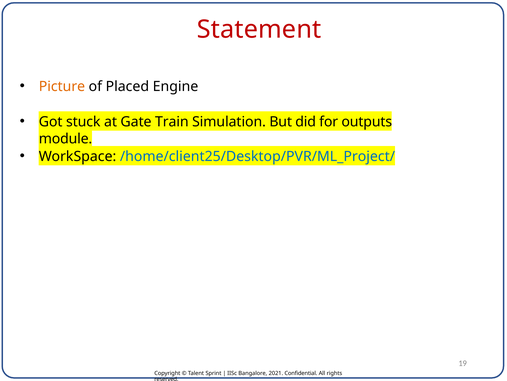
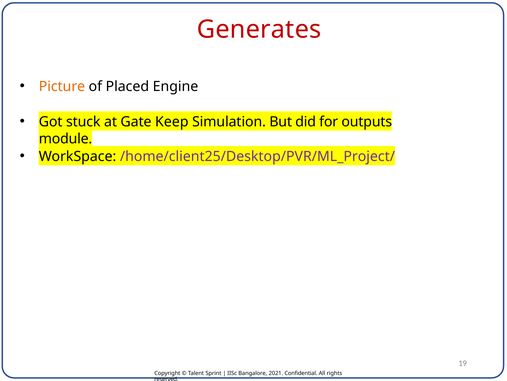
Statement: Statement -> Generates
Train: Train -> Keep
/home/client25/Desktop/PVR/ML_Project/ colour: blue -> purple
